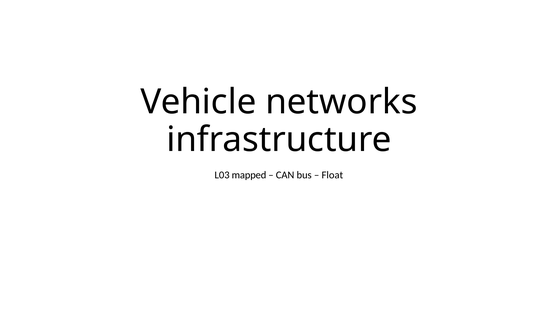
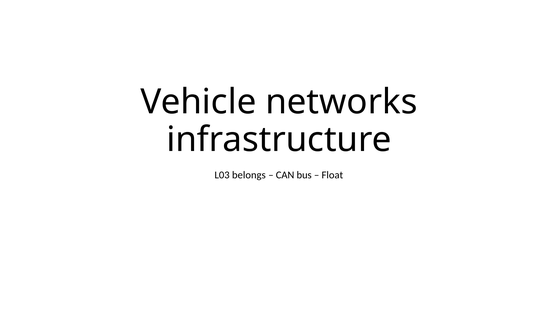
mapped: mapped -> belongs
